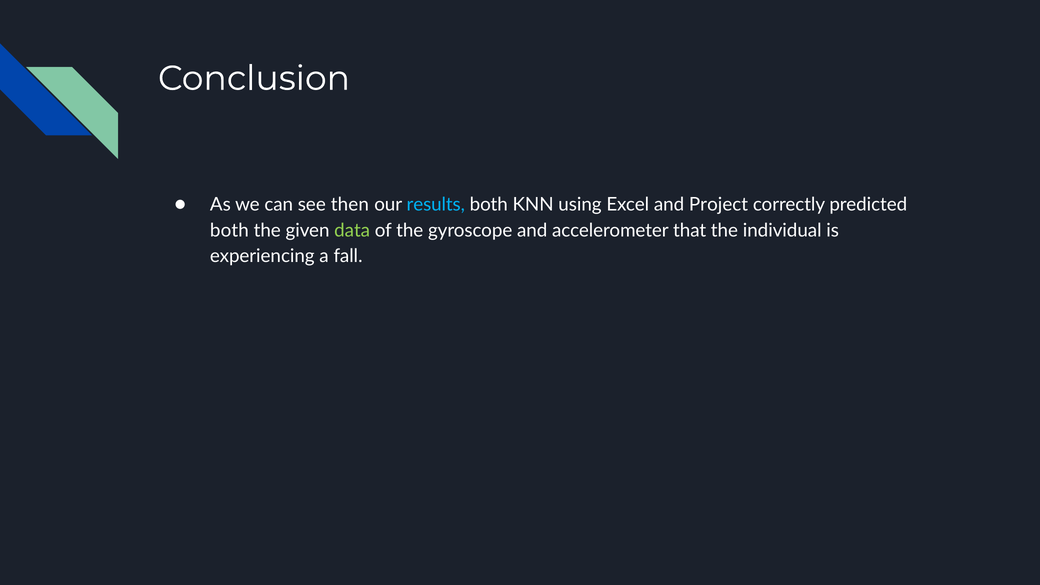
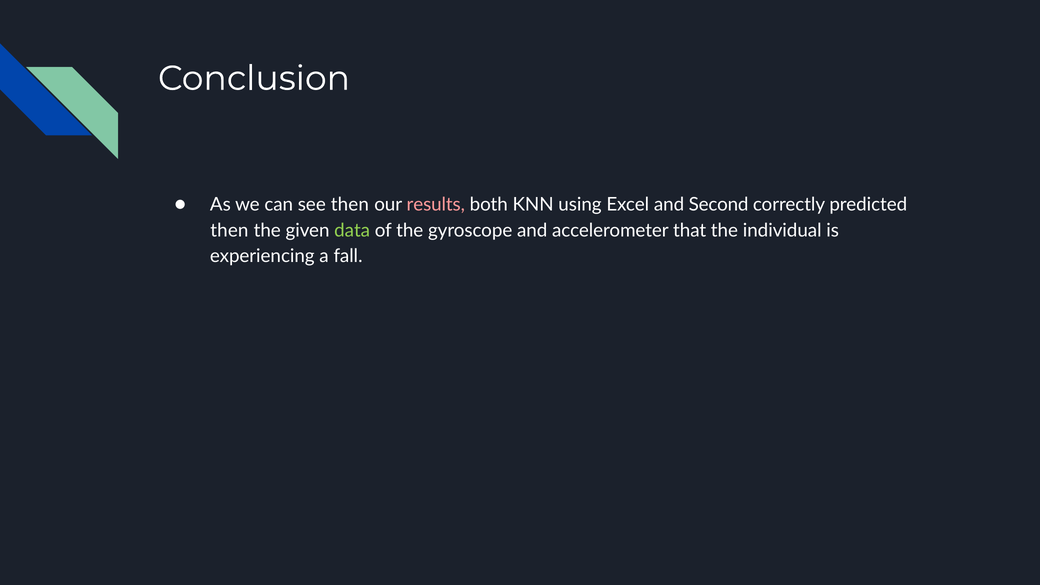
results colour: light blue -> pink
Project: Project -> Second
both at (229, 230): both -> then
